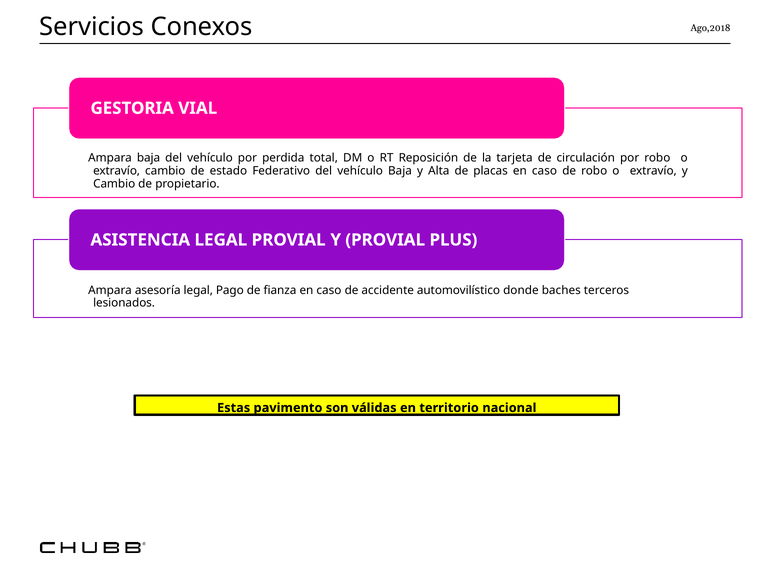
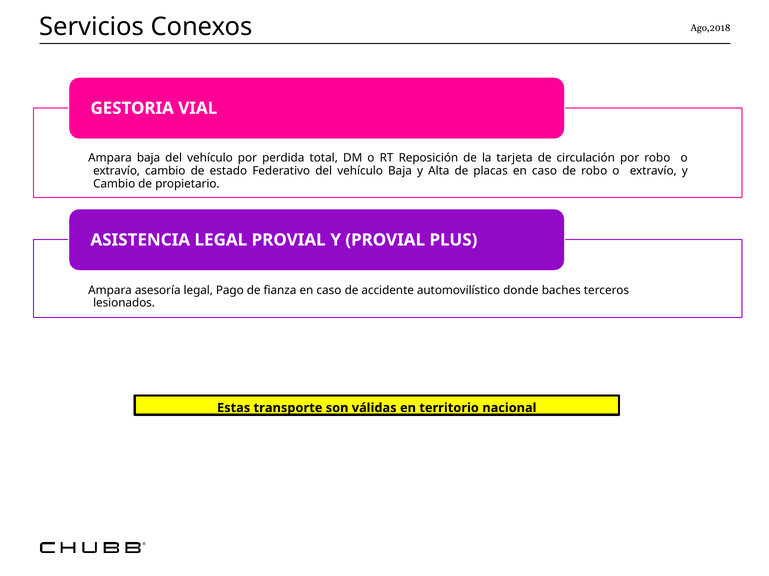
pavimento: pavimento -> transporte
